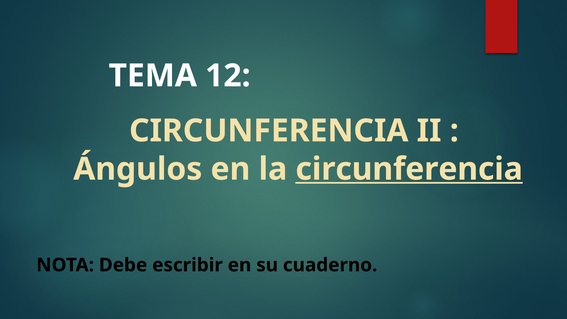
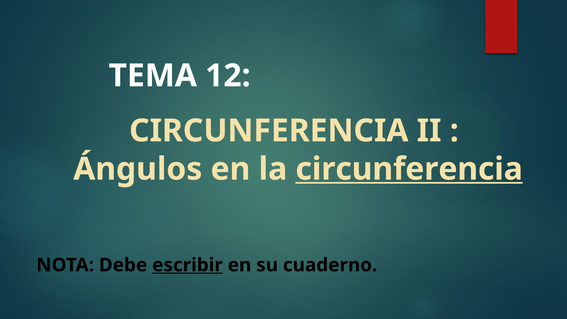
escribir underline: none -> present
